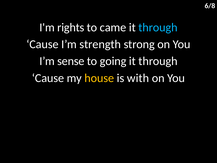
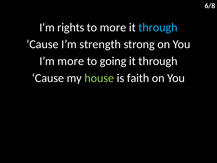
to came: came -> more
I’m sense: sense -> more
house colour: yellow -> light green
with: with -> faith
